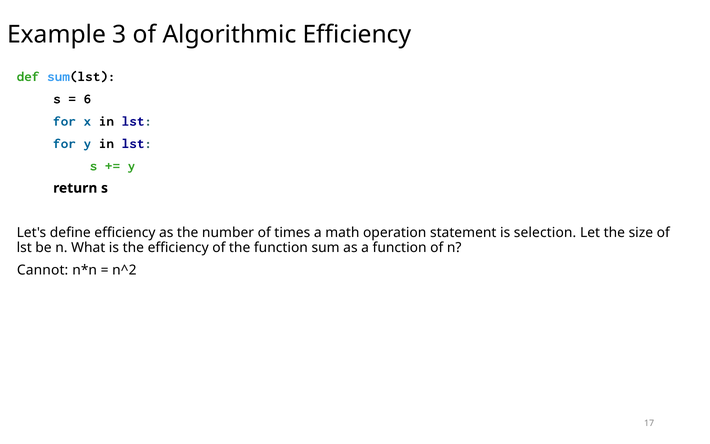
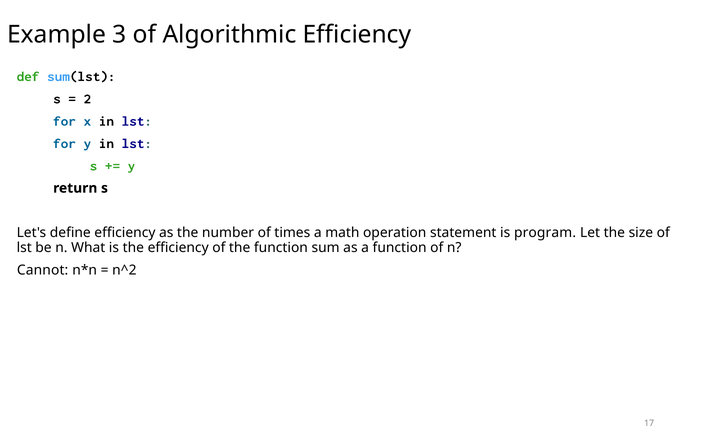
6: 6 -> 2
selection: selection -> program
